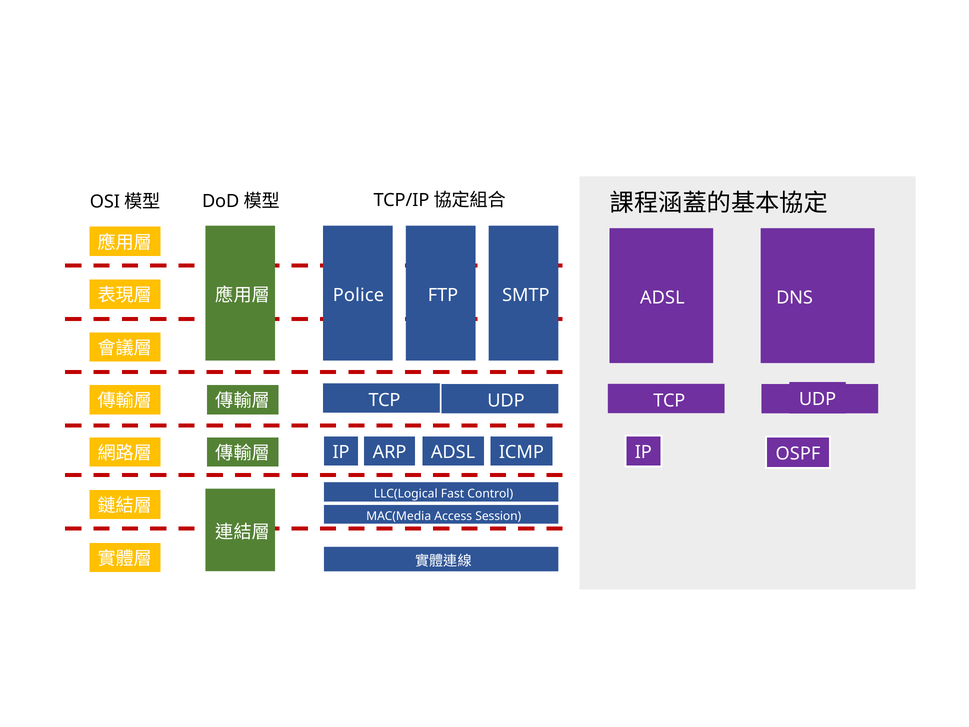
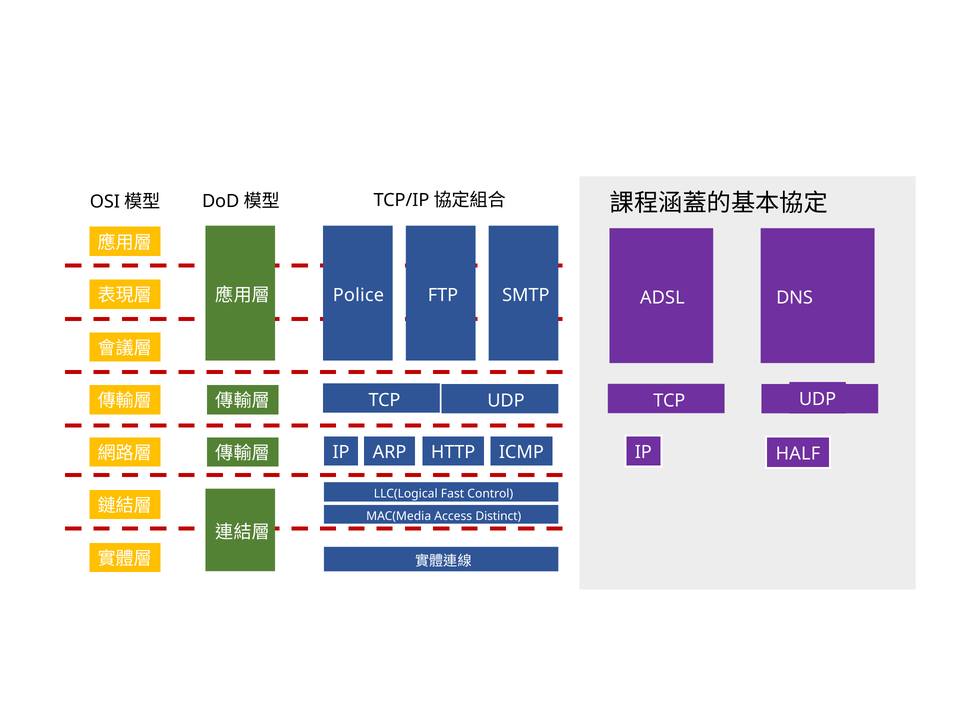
ARP ADSL: ADSL -> HTTP
OSPF: OSPF -> HALF
Session: Session -> Distinct
